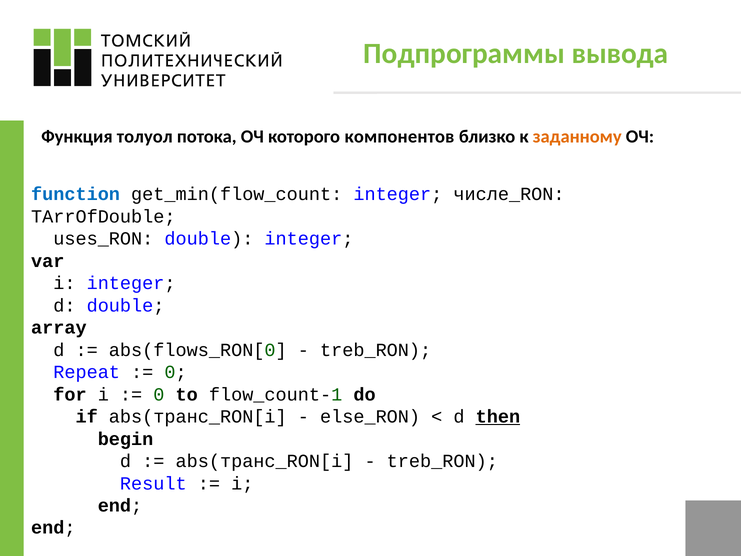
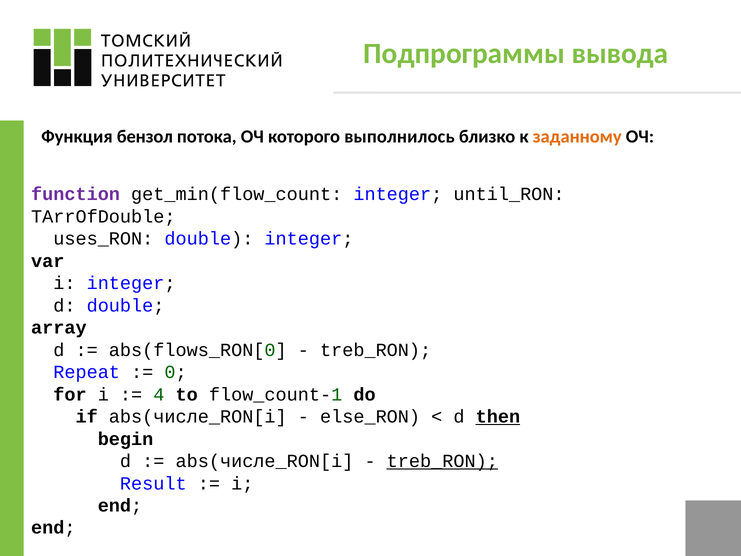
толуол: толуол -> бензол
компонентов: компонентов -> выполнилось
function colour: blue -> purple
числе_RON: числе_RON -> until_RON
0 at (159, 394): 0 -> 4
if abs(транс_RON[i: abs(транс_RON[i -> abs(числе_RON[i
abs(транс_RON[i at (264, 461): abs(транс_RON[i -> abs(числе_RON[i
treb_RON at (442, 461) underline: none -> present
